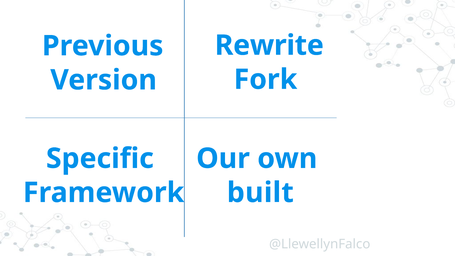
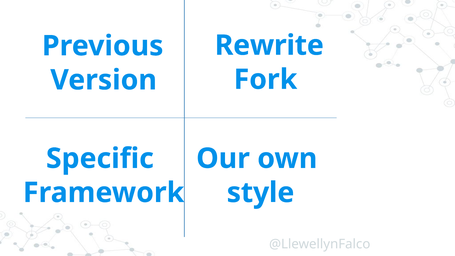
built: built -> style
